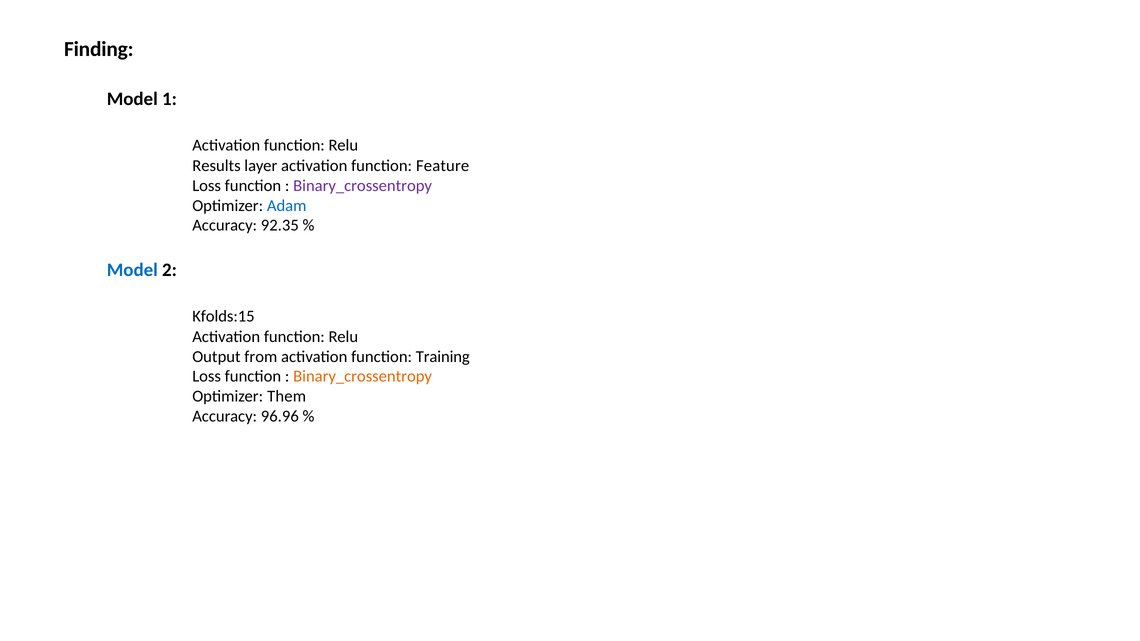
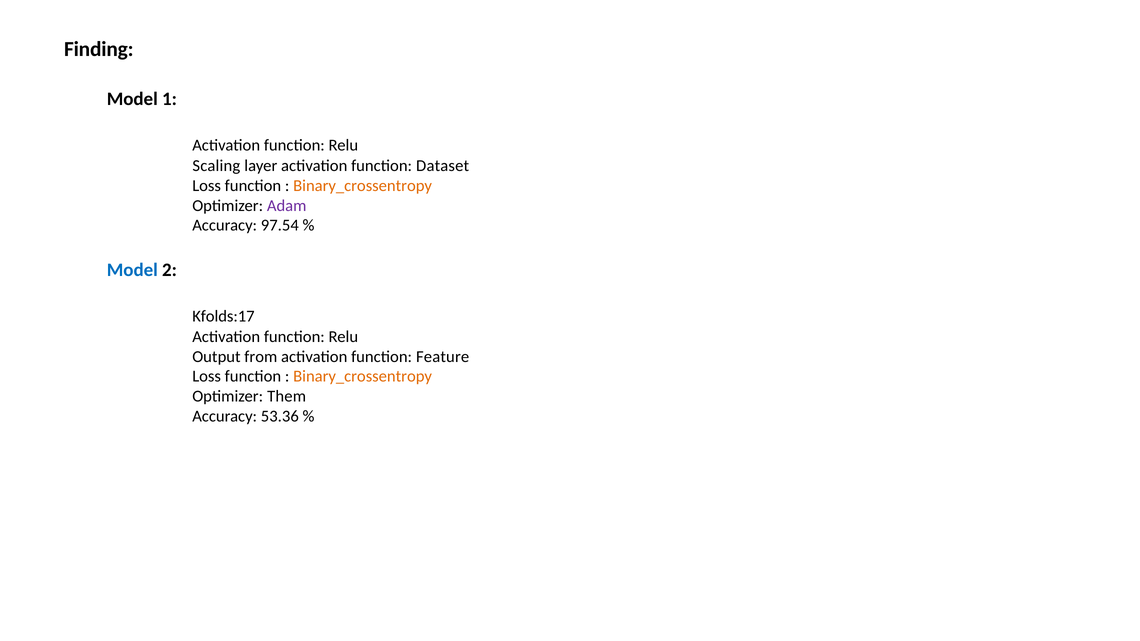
Results: Results -> Scaling
Feature: Feature -> Dataset
Binary_crossentropy at (363, 186) colour: purple -> orange
Adam colour: blue -> purple
92.35: 92.35 -> 97.54
Kfolds:15: Kfolds:15 -> Kfolds:17
Training: Training -> Feature
96.96: 96.96 -> 53.36
